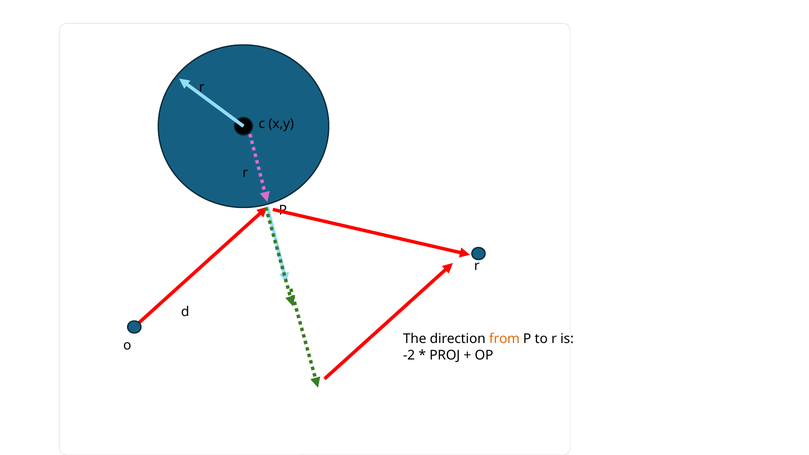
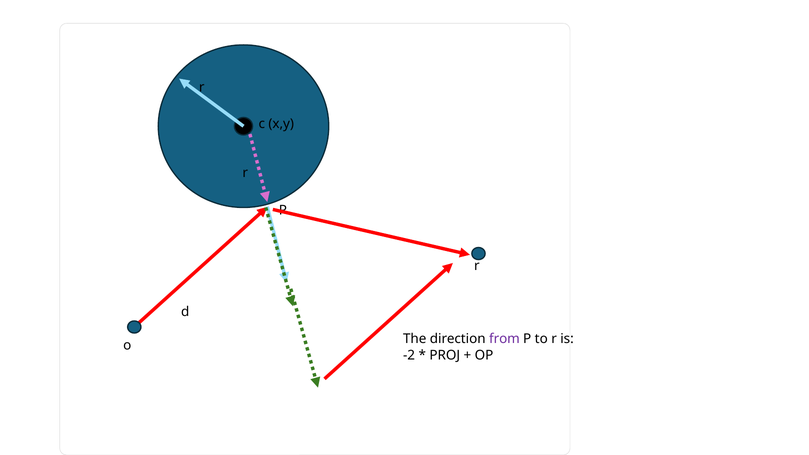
from colour: orange -> purple
